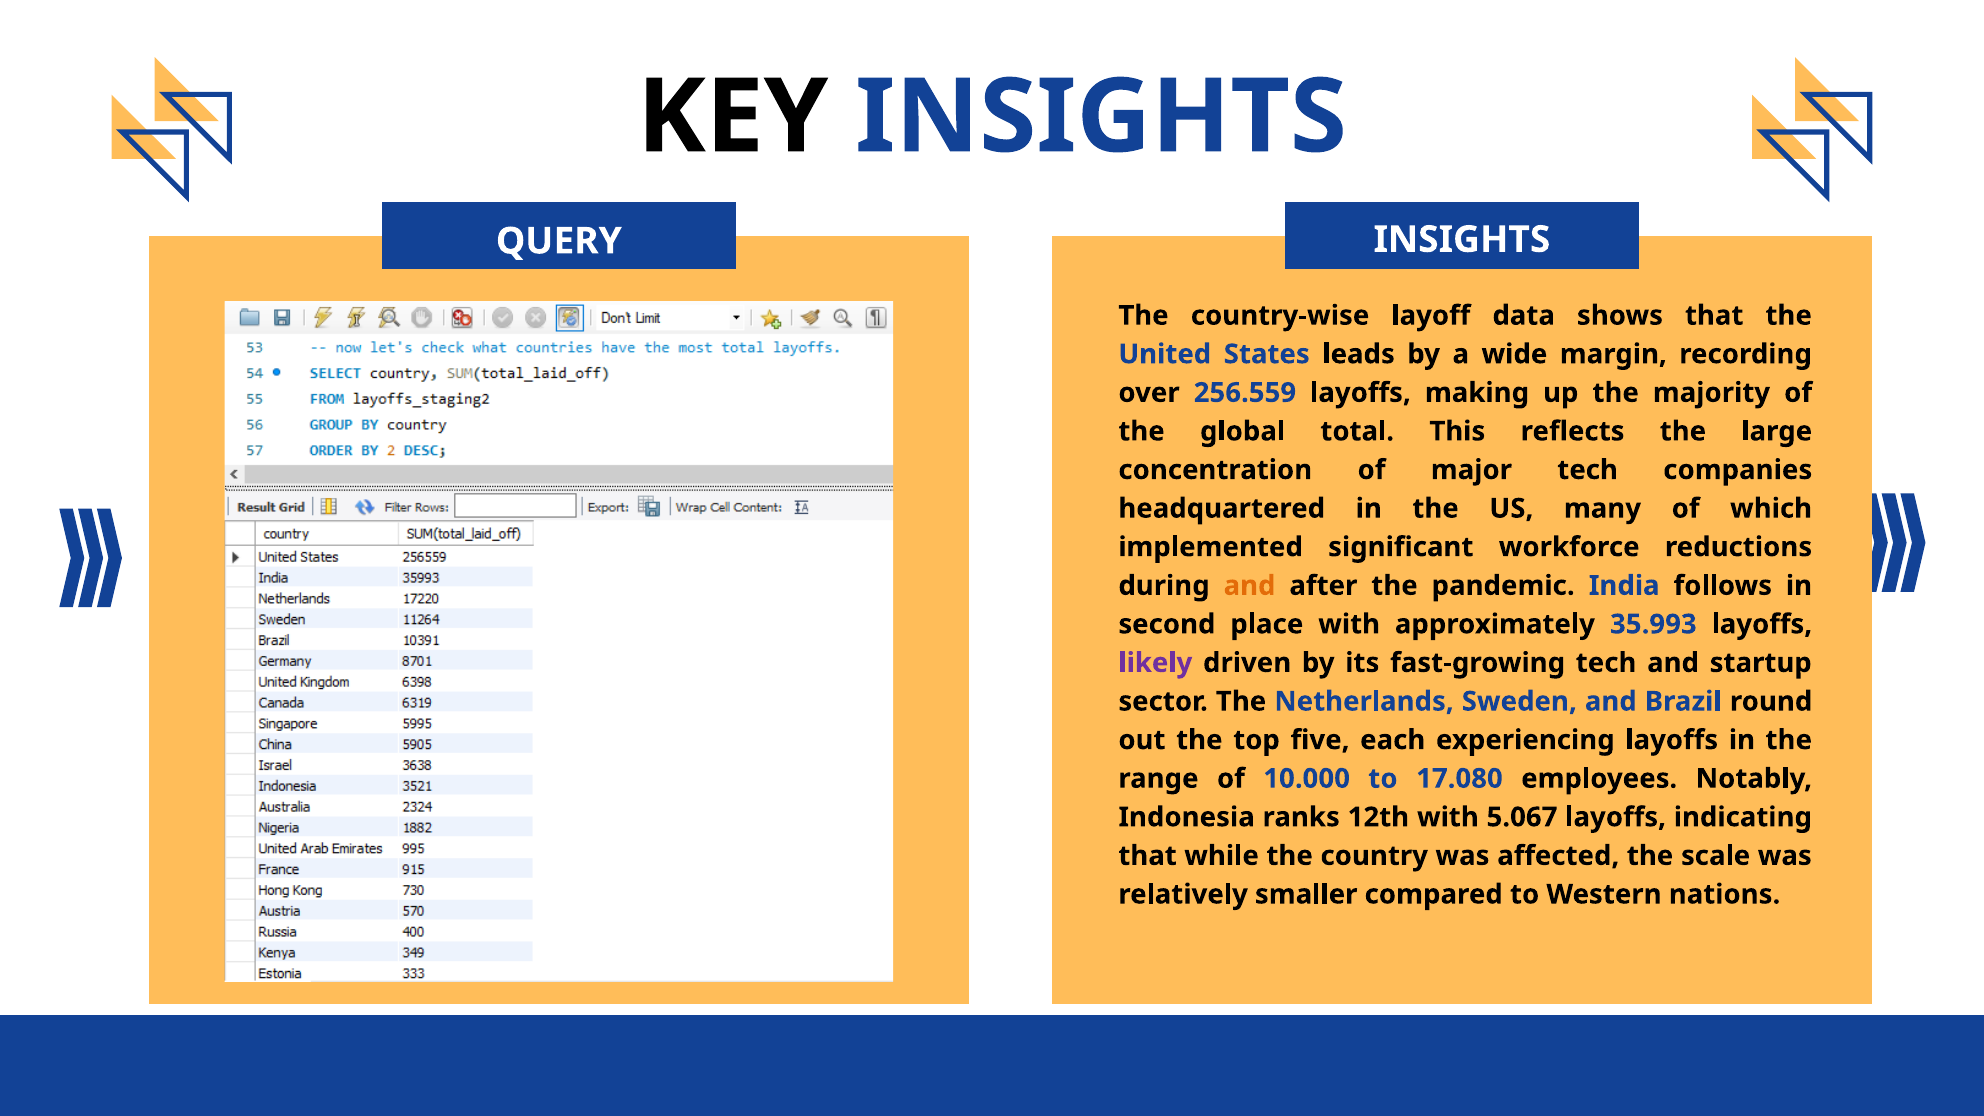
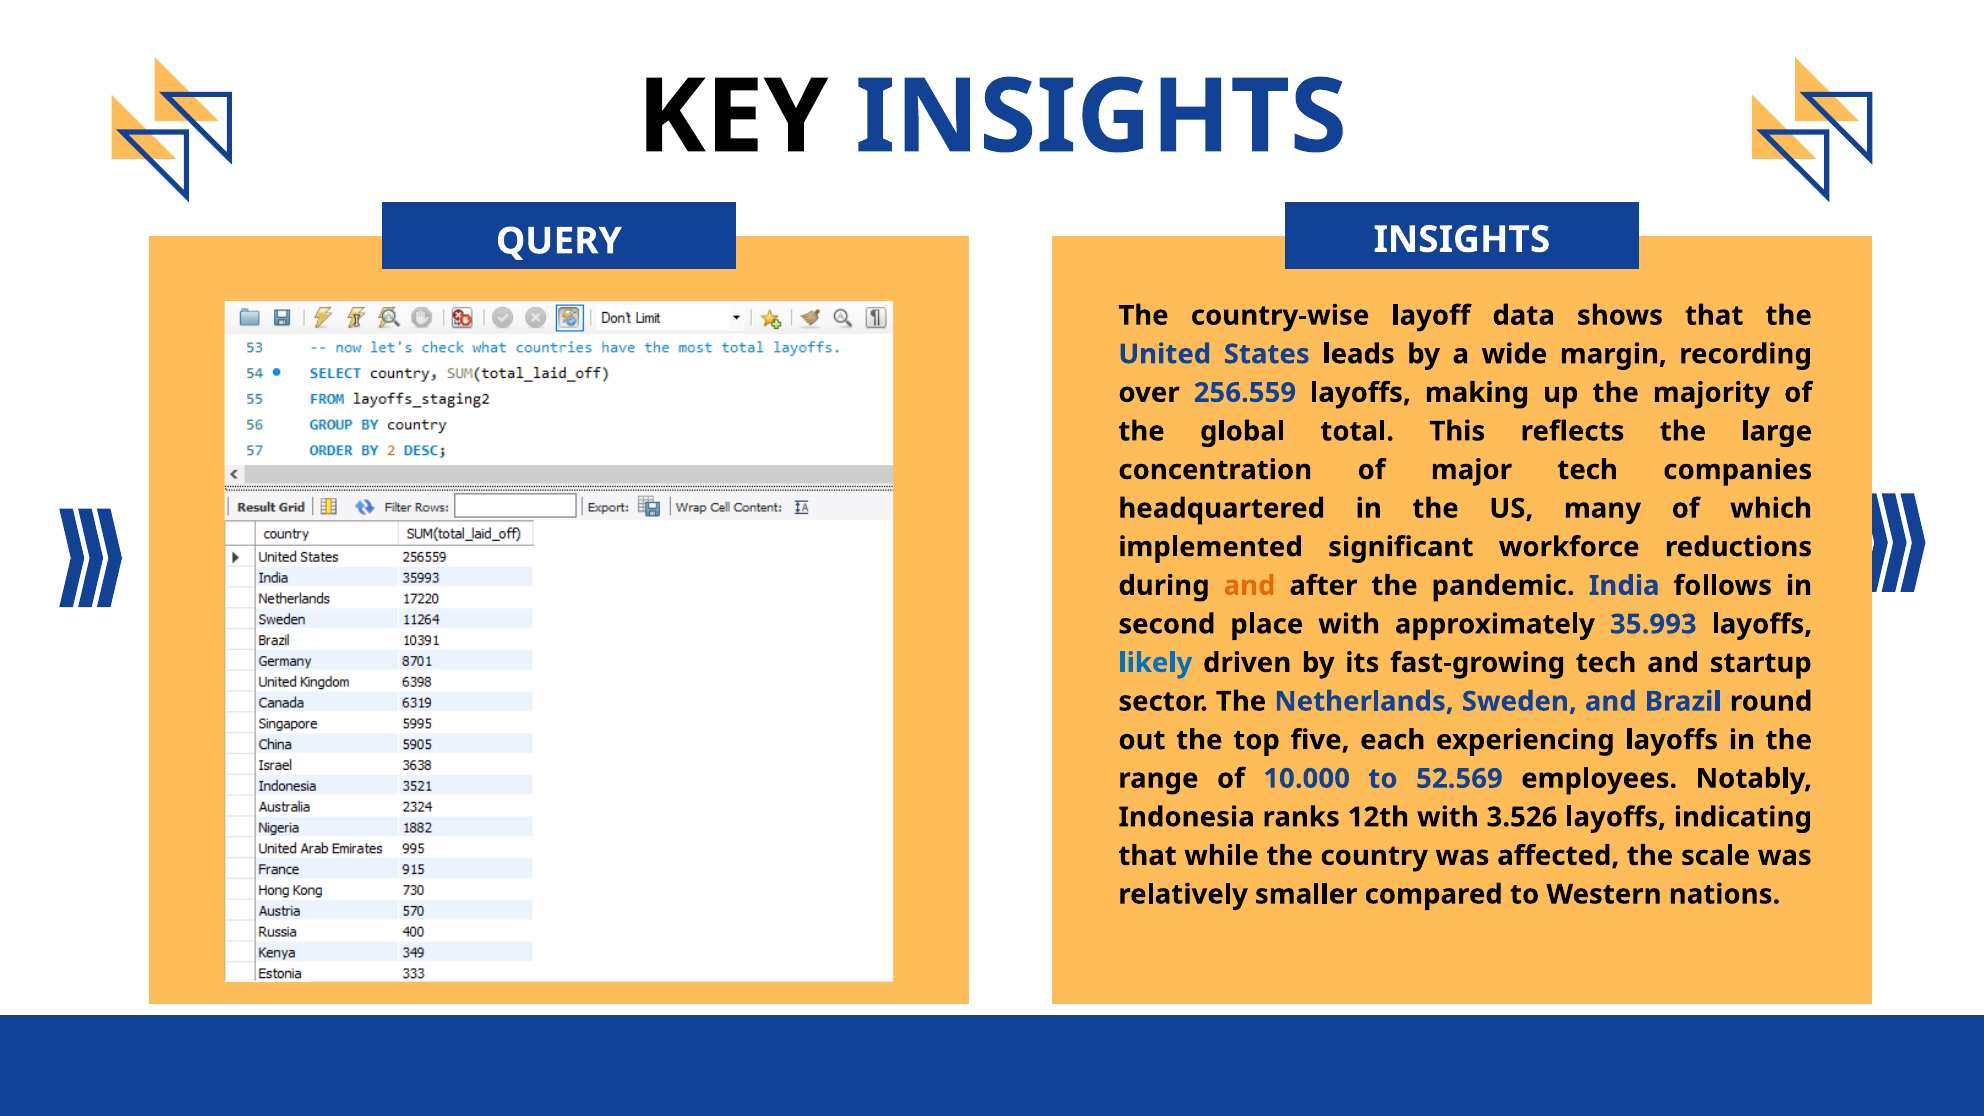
likely colour: purple -> blue
17.080: 17.080 -> 52.569
5.067: 5.067 -> 3.526
